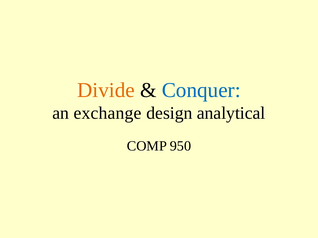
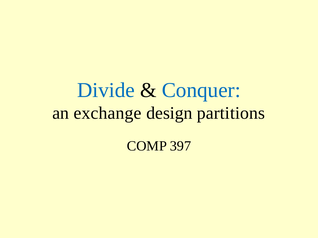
Divide colour: orange -> blue
analytical: analytical -> partitions
950: 950 -> 397
